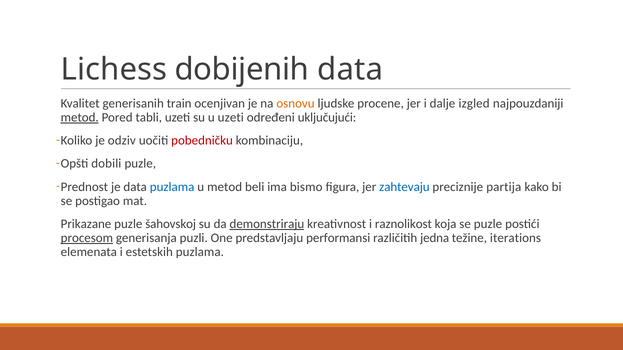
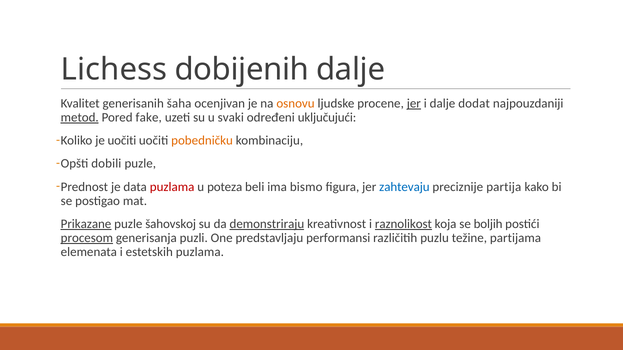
dobijenih data: data -> dalje
train: train -> šaha
jer at (414, 104) underline: none -> present
izgled: izgled -> dodat
tabli: tabli -> fake
u uzeti: uzeti -> svaki
je odziv: odziv -> uočiti
pobedničku colour: red -> orange
puzlama at (172, 187) colour: blue -> red
u metod: metod -> poteza
Prikazane underline: none -> present
raznolikost underline: none -> present
se puzle: puzle -> boljih
jedna: jedna -> puzlu
iterations: iterations -> partijama
